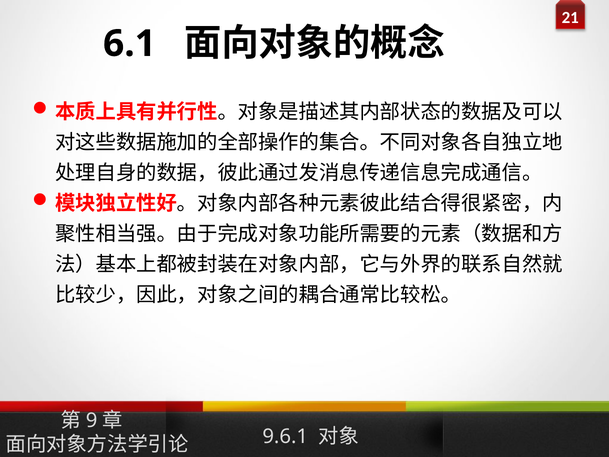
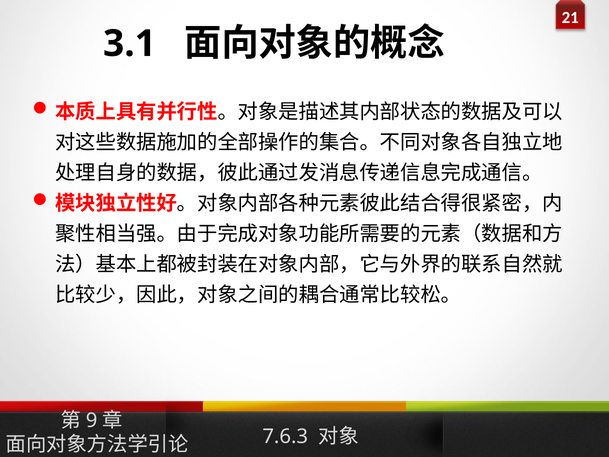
6.1: 6.1 -> 3.1
9.6.1: 9.6.1 -> 7.6.3
